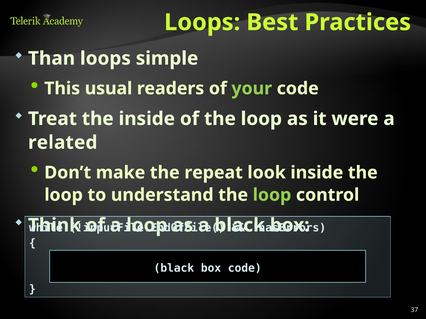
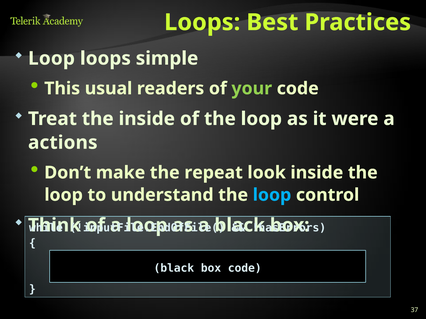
Than at (52, 59): Than -> Loop
related: related -> actions
loop at (272, 195) colour: light green -> light blue
